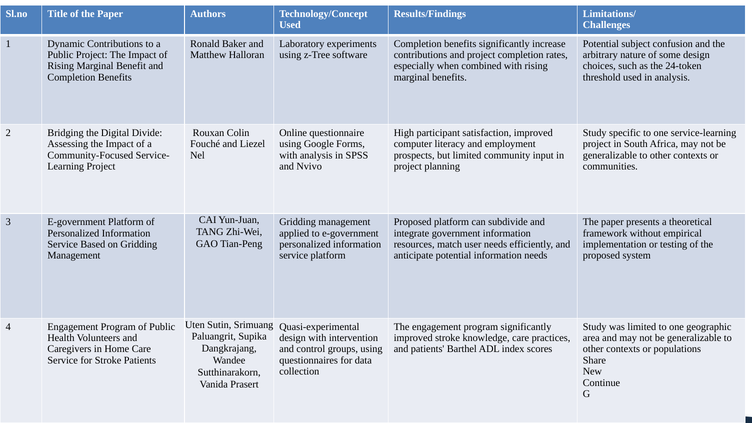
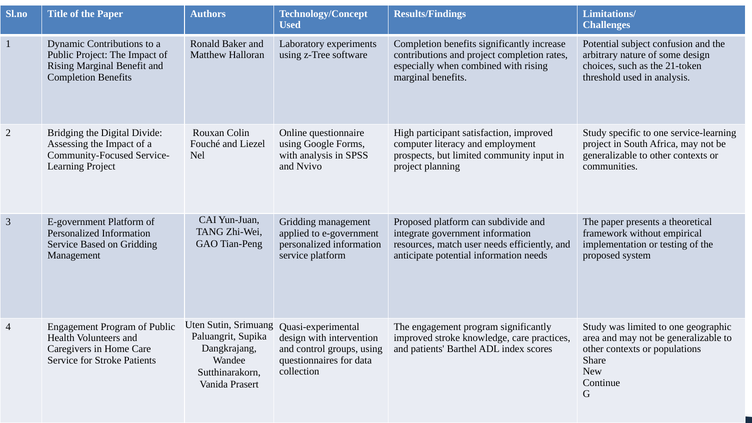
24-token: 24-token -> 21-token
